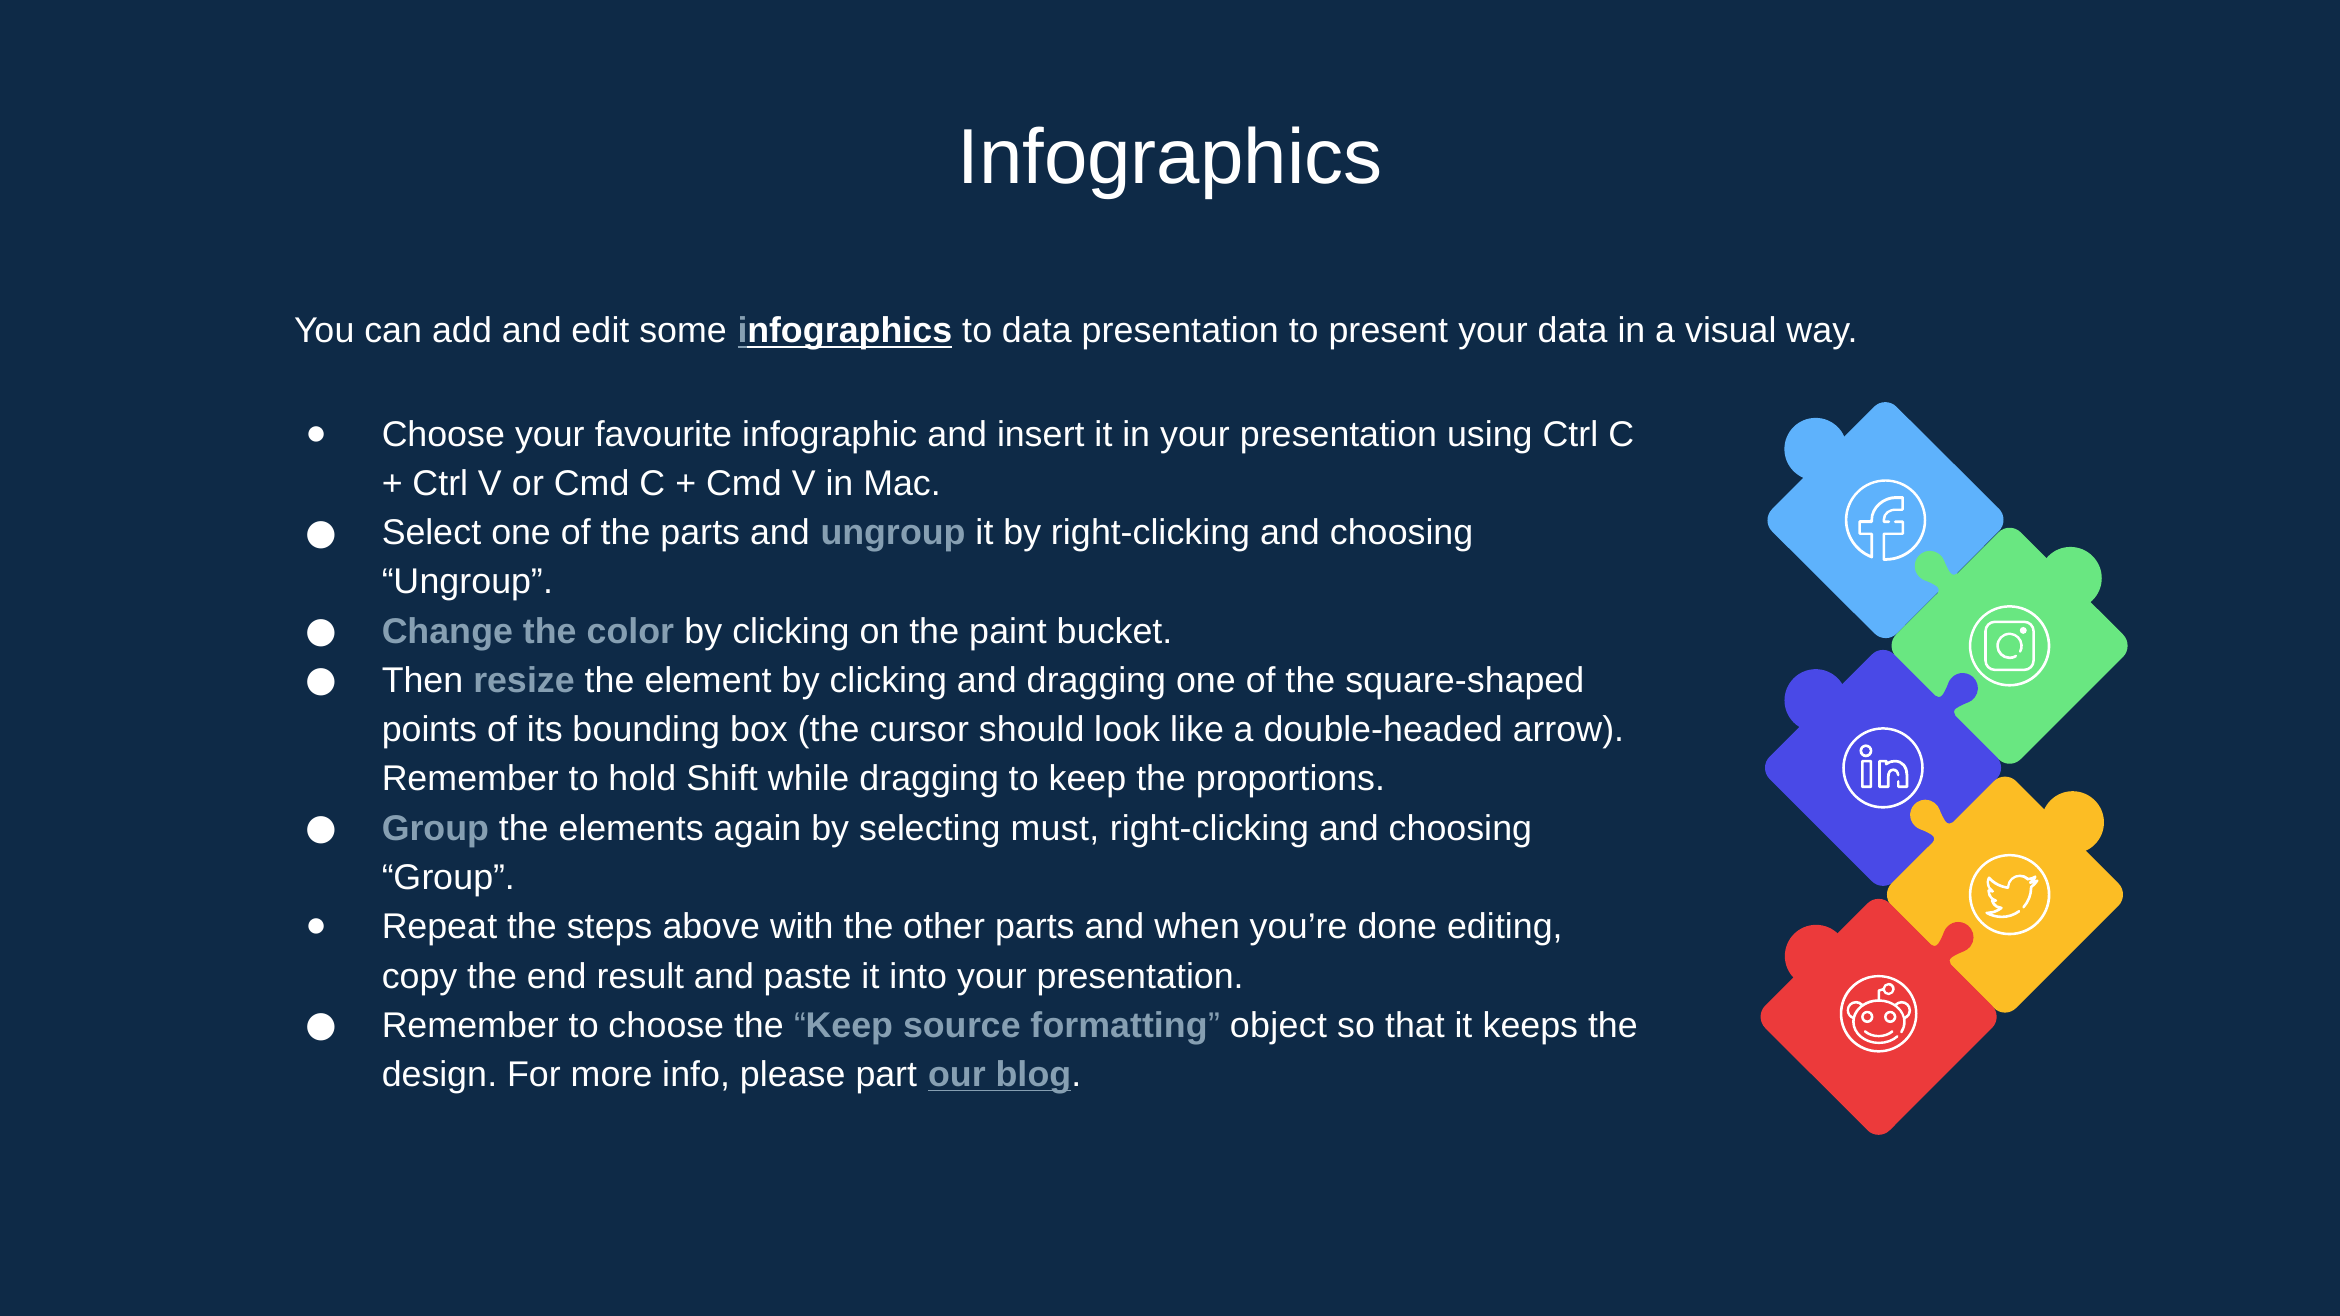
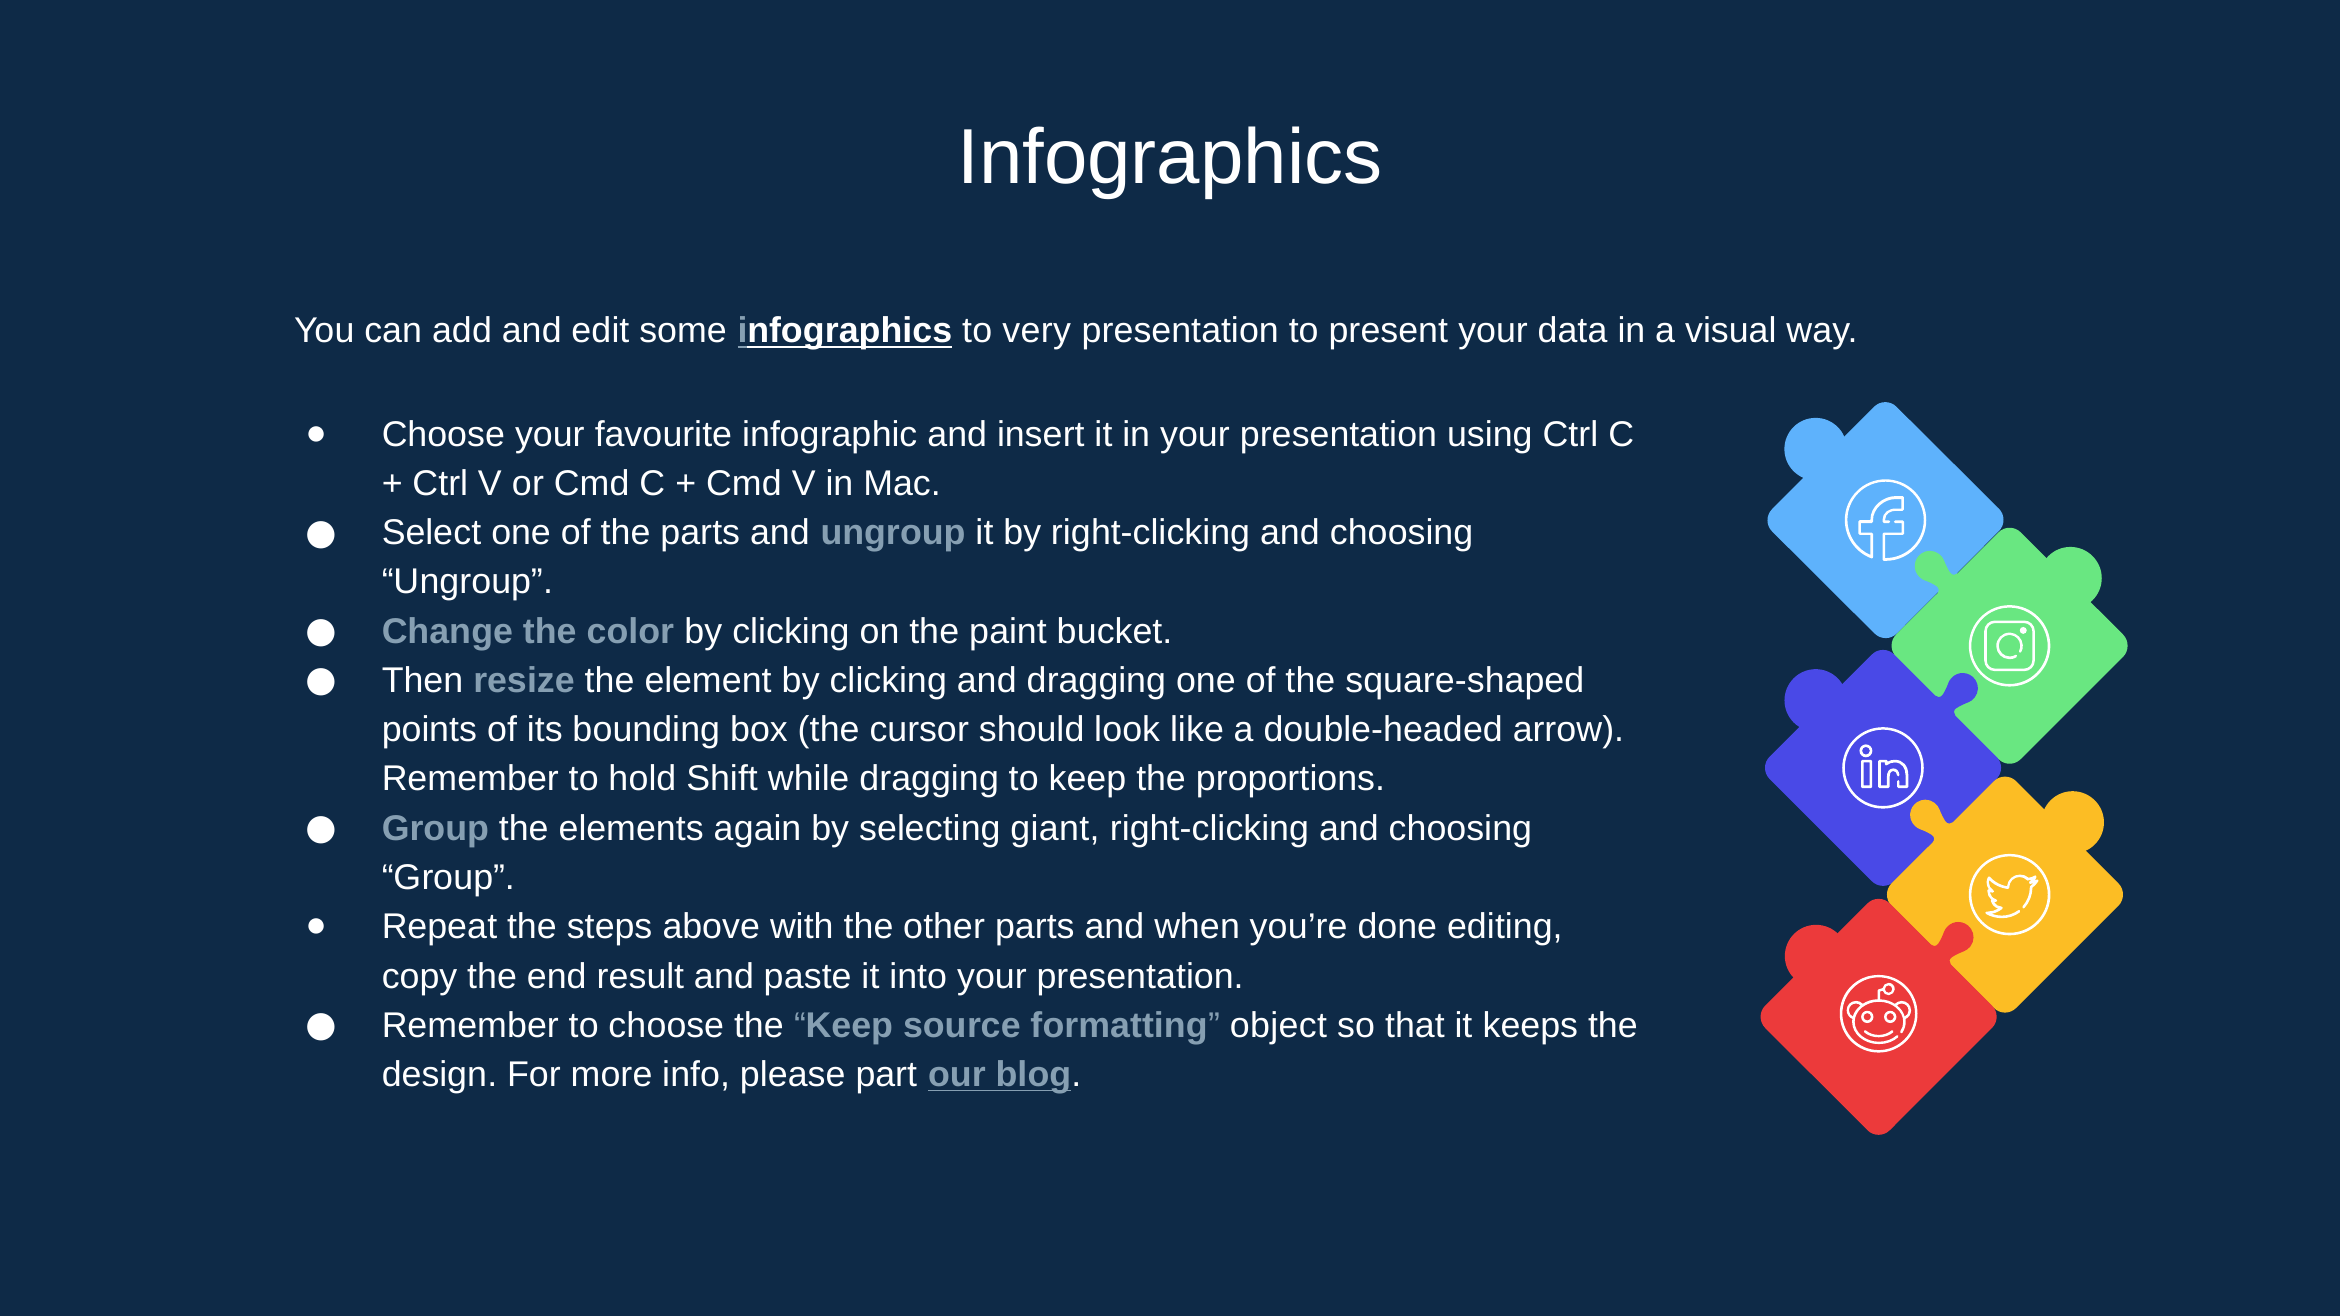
to data: data -> very
must: must -> giant
